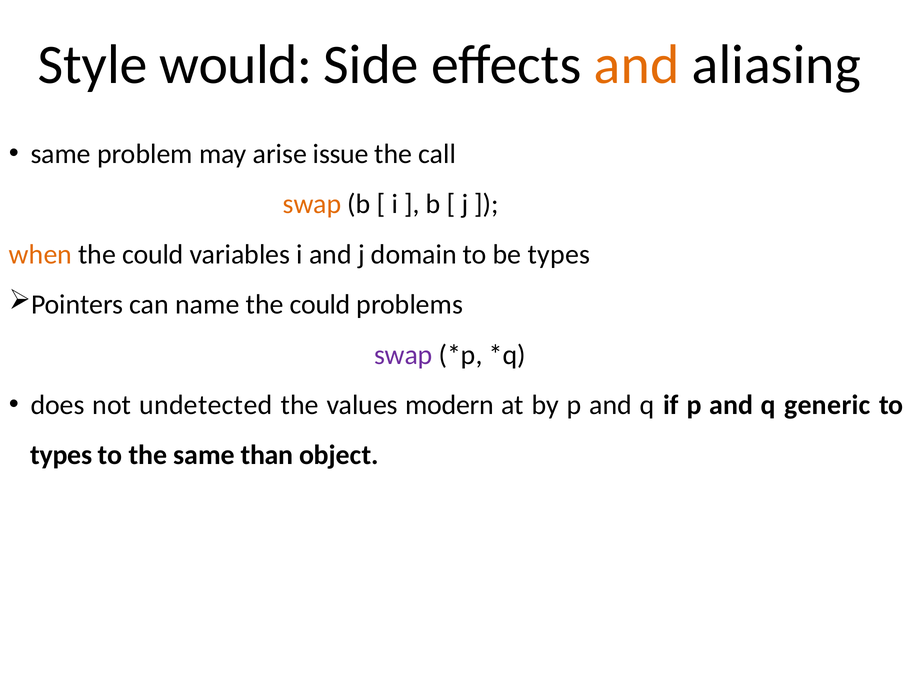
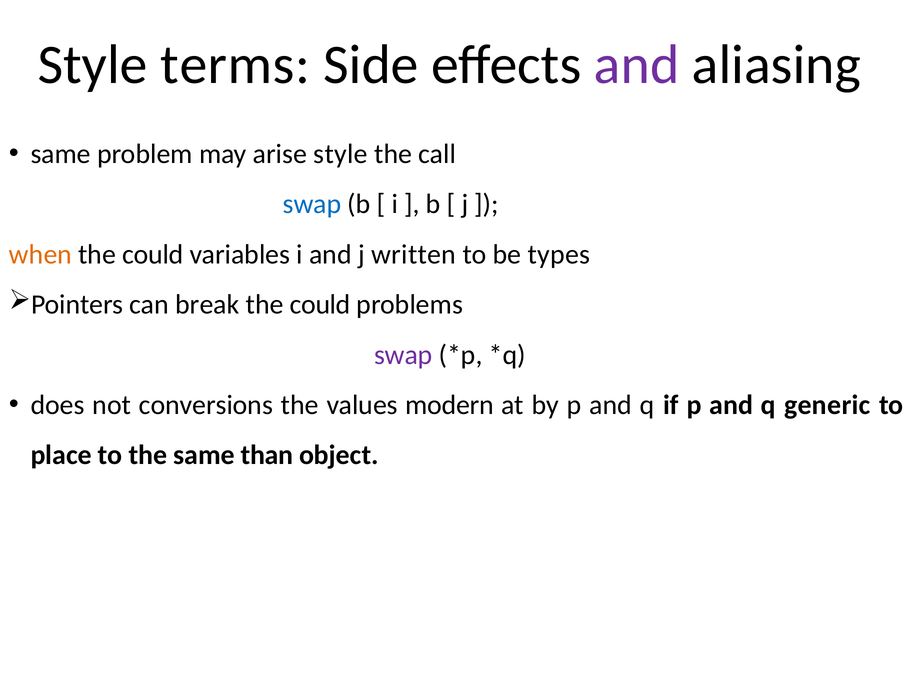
would: would -> terms
and at (637, 65) colour: orange -> purple
arise issue: issue -> style
swap at (312, 204) colour: orange -> blue
domain: domain -> written
name: name -> break
undetected: undetected -> conversions
types at (61, 455): types -> place
